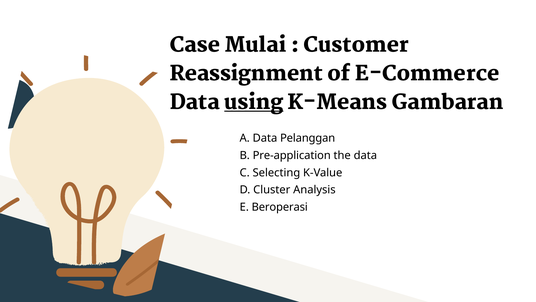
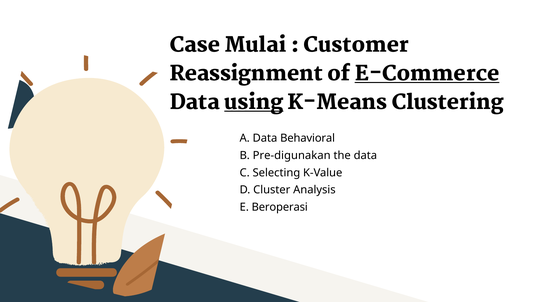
E-Commerce underline: none -> present
Gambaran: Gambaran -> Clustering
Pelanggan: Pelanggan -> Behavioral
Pre-application: Pre-application -> Pre-digunakan
